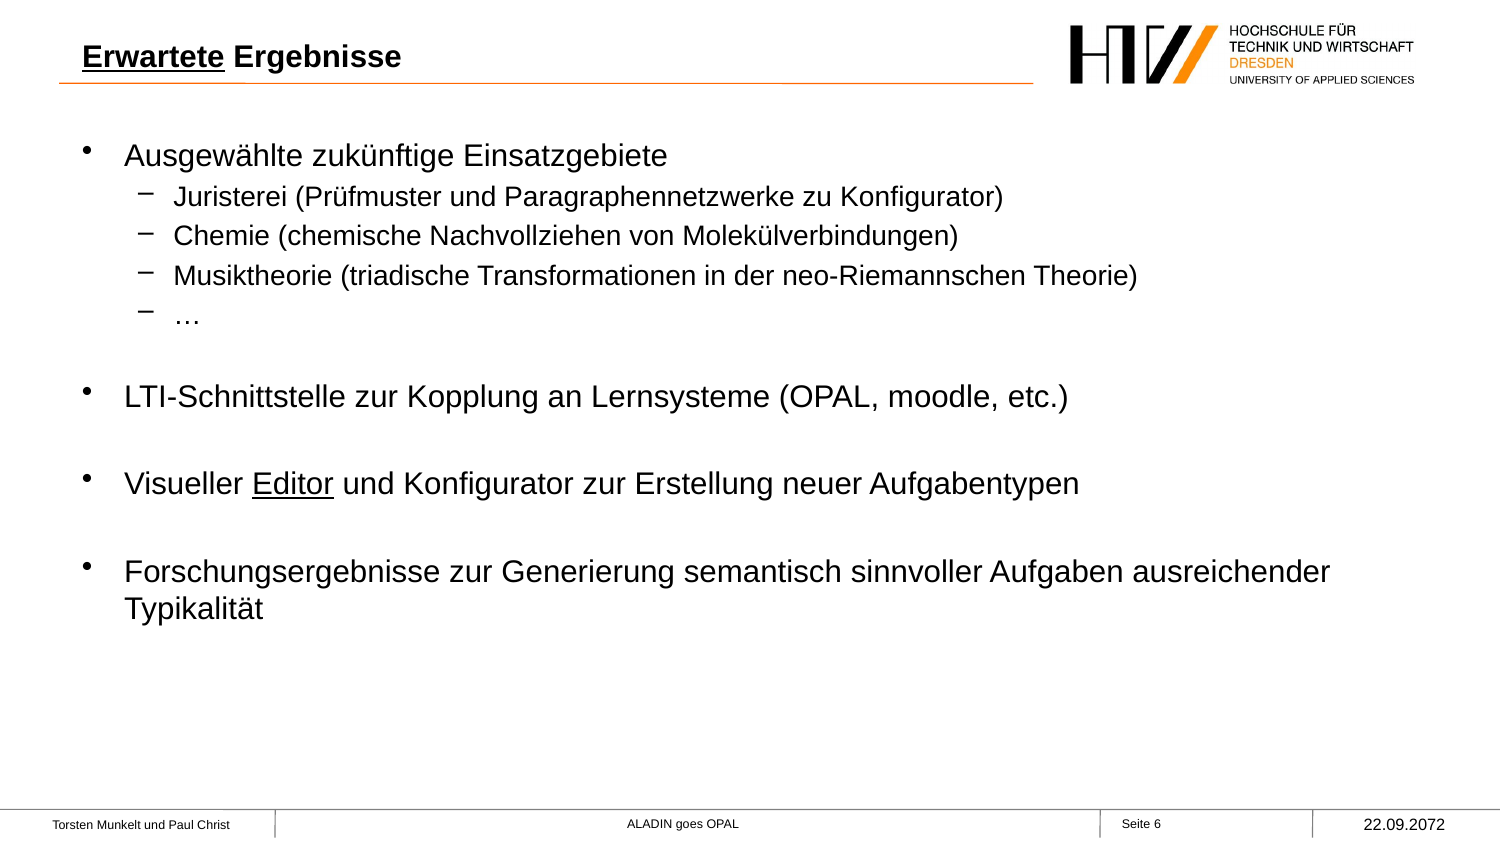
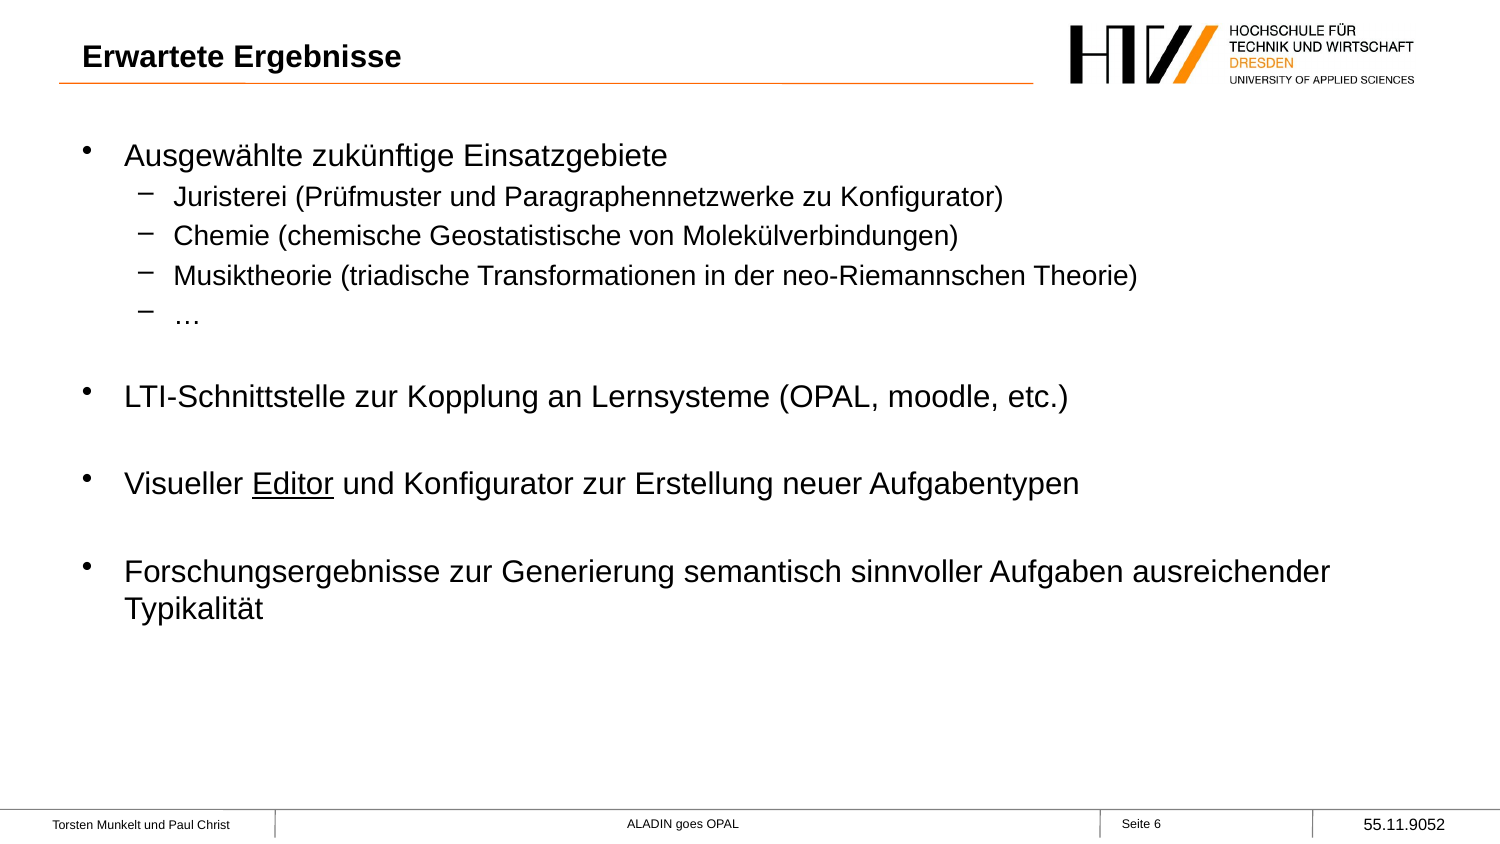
Erwartete underline: present -> none
Nachvollziehen: Nachvollziehen -> Geostatistische
22.09.2072: 22.09.2072 -> 55.11.9052
